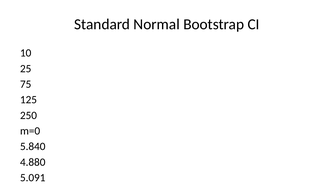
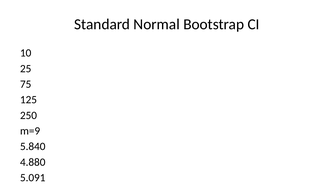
m=0: m=0 -> m=9
